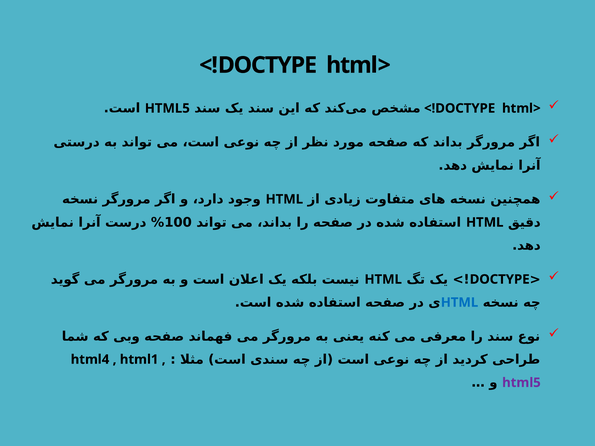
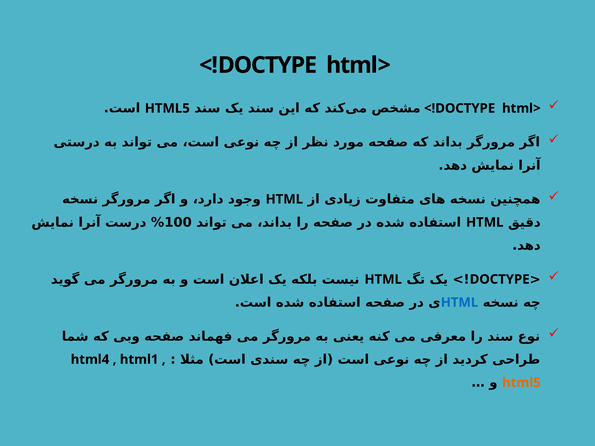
html5 at (521, 383) colour: purple -> orange
